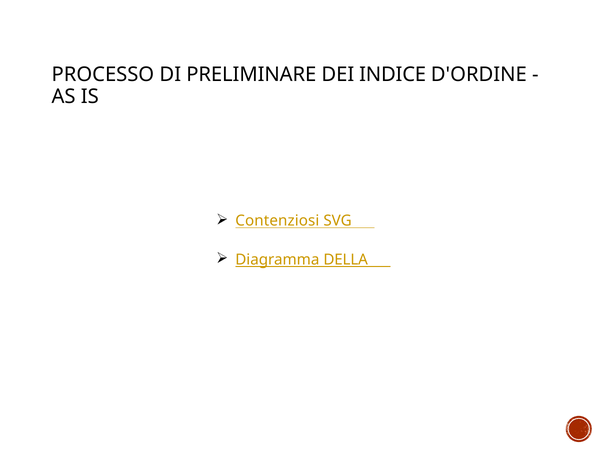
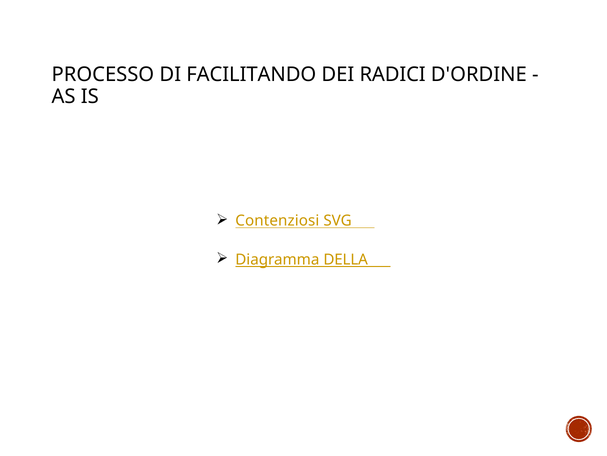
PRELIMINARE: PRELIMINARE -> FACILITANDO
INDICE: INDICE -> RADICI
